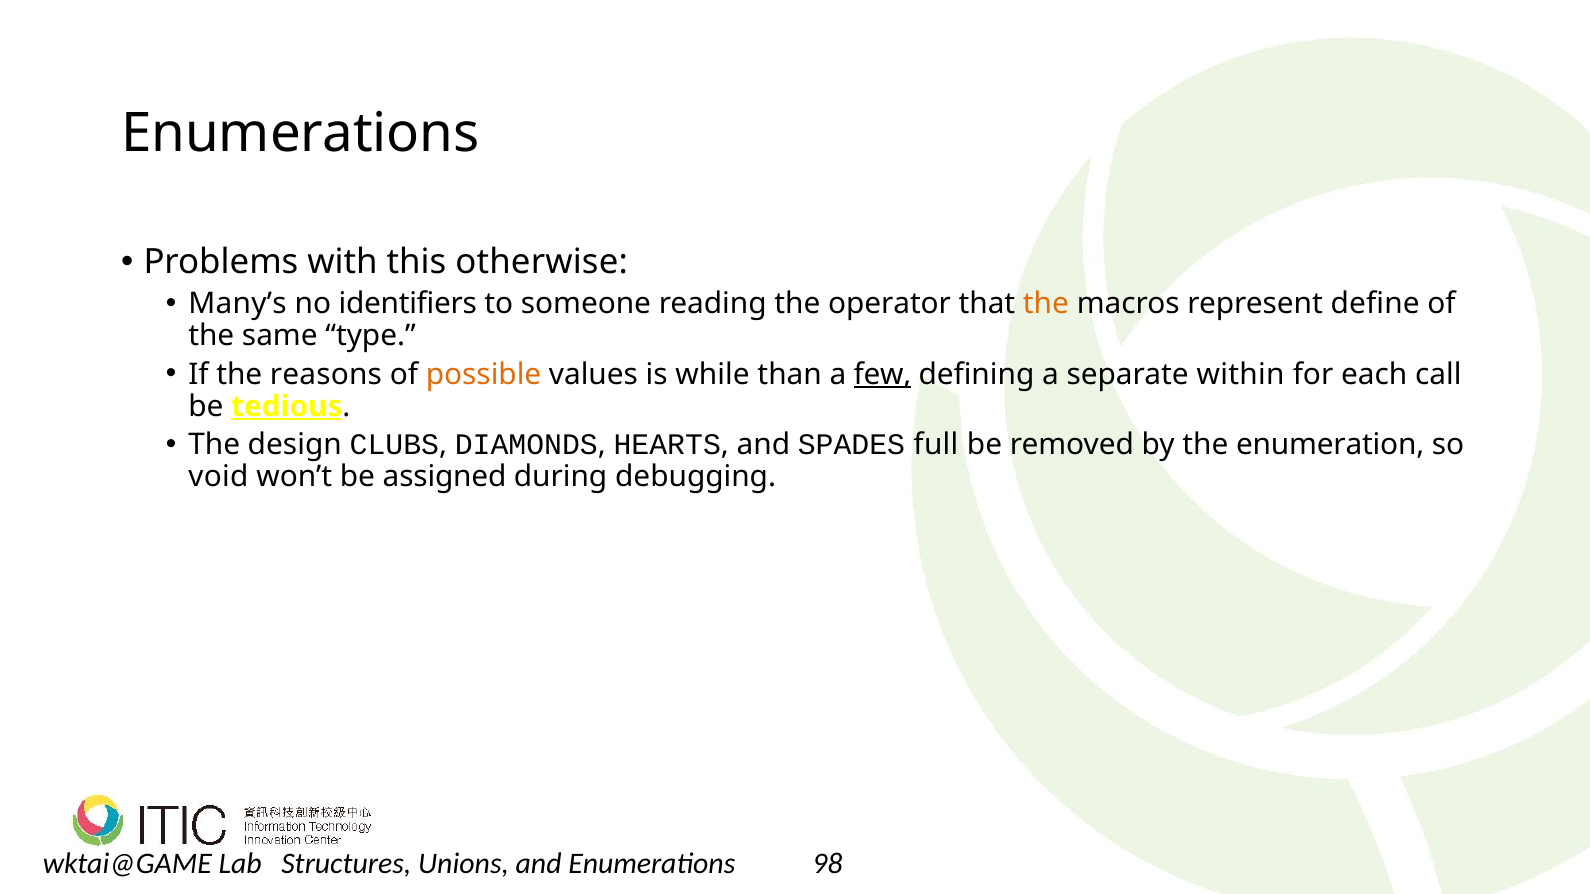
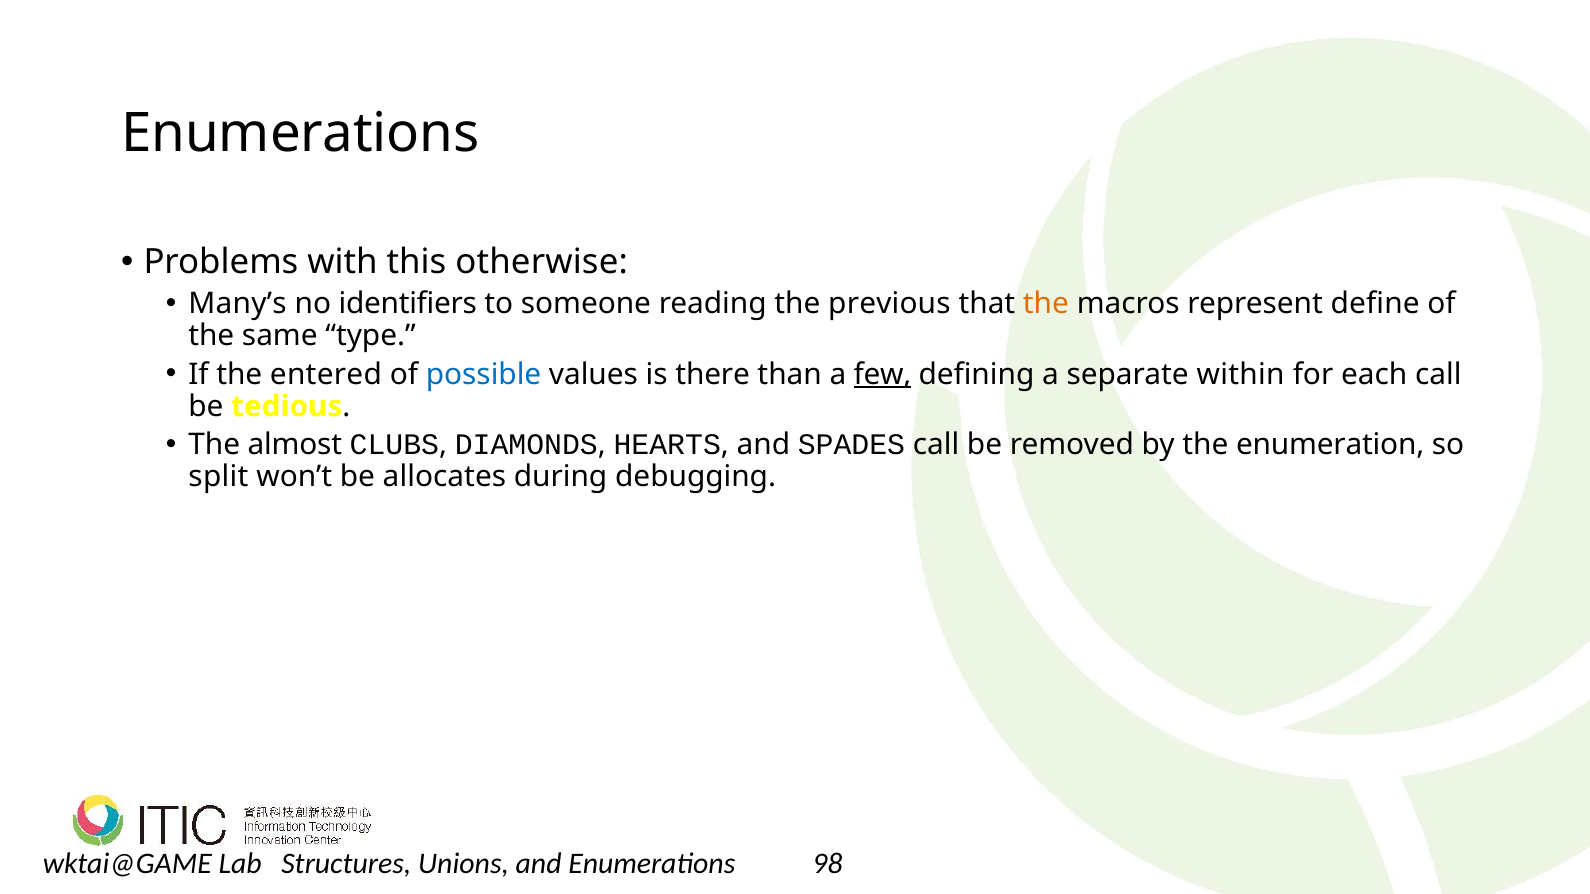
operator: operator -> previous
reasons: reasons -> entered
possible colour: orange -> blue
while: while -> there
tedious underline: present -> none
design: design -> almost
SPADES full: full -> call
void: void -> split
assigned: assigned -> allocates
